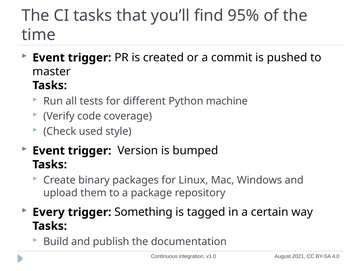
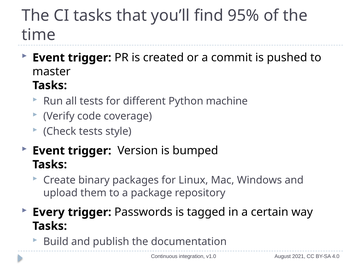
Check used: used -> tests
Something: Something -> Passwords
